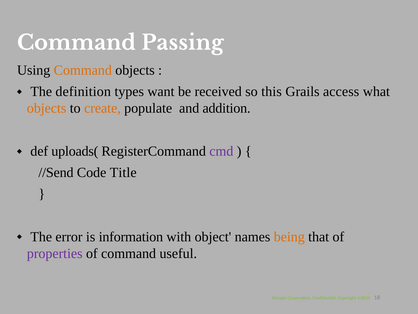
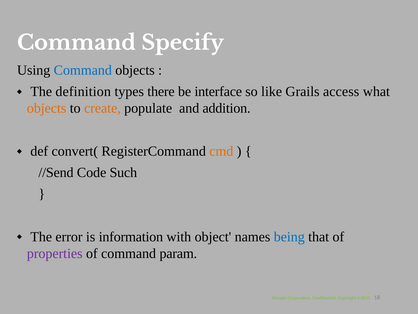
Passing: Passing -> Specify
Command at (83, 70) colour: orange -> blue
want: want -> there
received: received -> interface
this: this -> like
uploads(: uploads( -> convert(
cmd colour: purple -> orange
Title: Title -> Such
being colour: orange -> blue
useful: useful -> param
